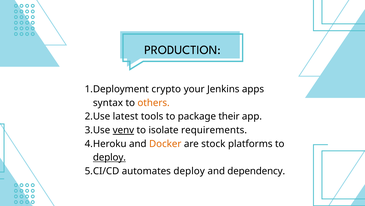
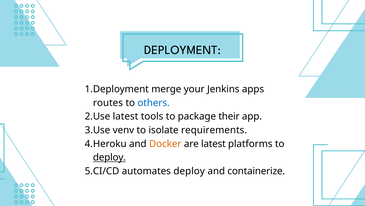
PRODUCTION: PRODUCTION -> DEPLOYMENT
crypto: crypto -> merge
syntax: syntax -> routes
others colour: orange -> blue
venv underline: present -> none
are stock: stock -> latest
dependency: dependency -> containerize
